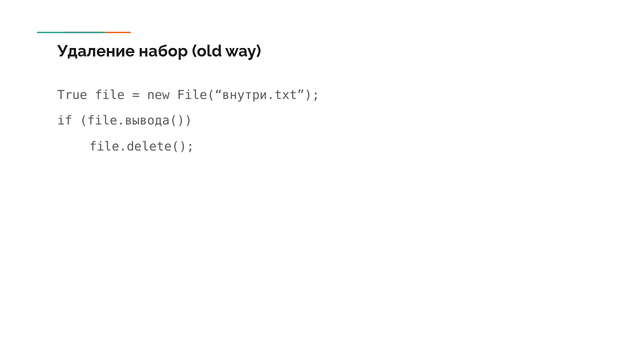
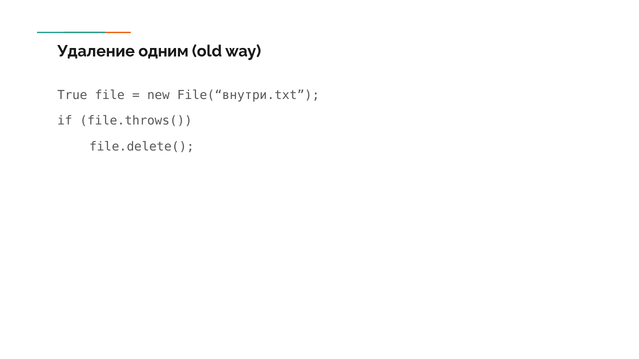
набор: набор -> одним
file.вывода(: file.вывода( -> file.throws(
